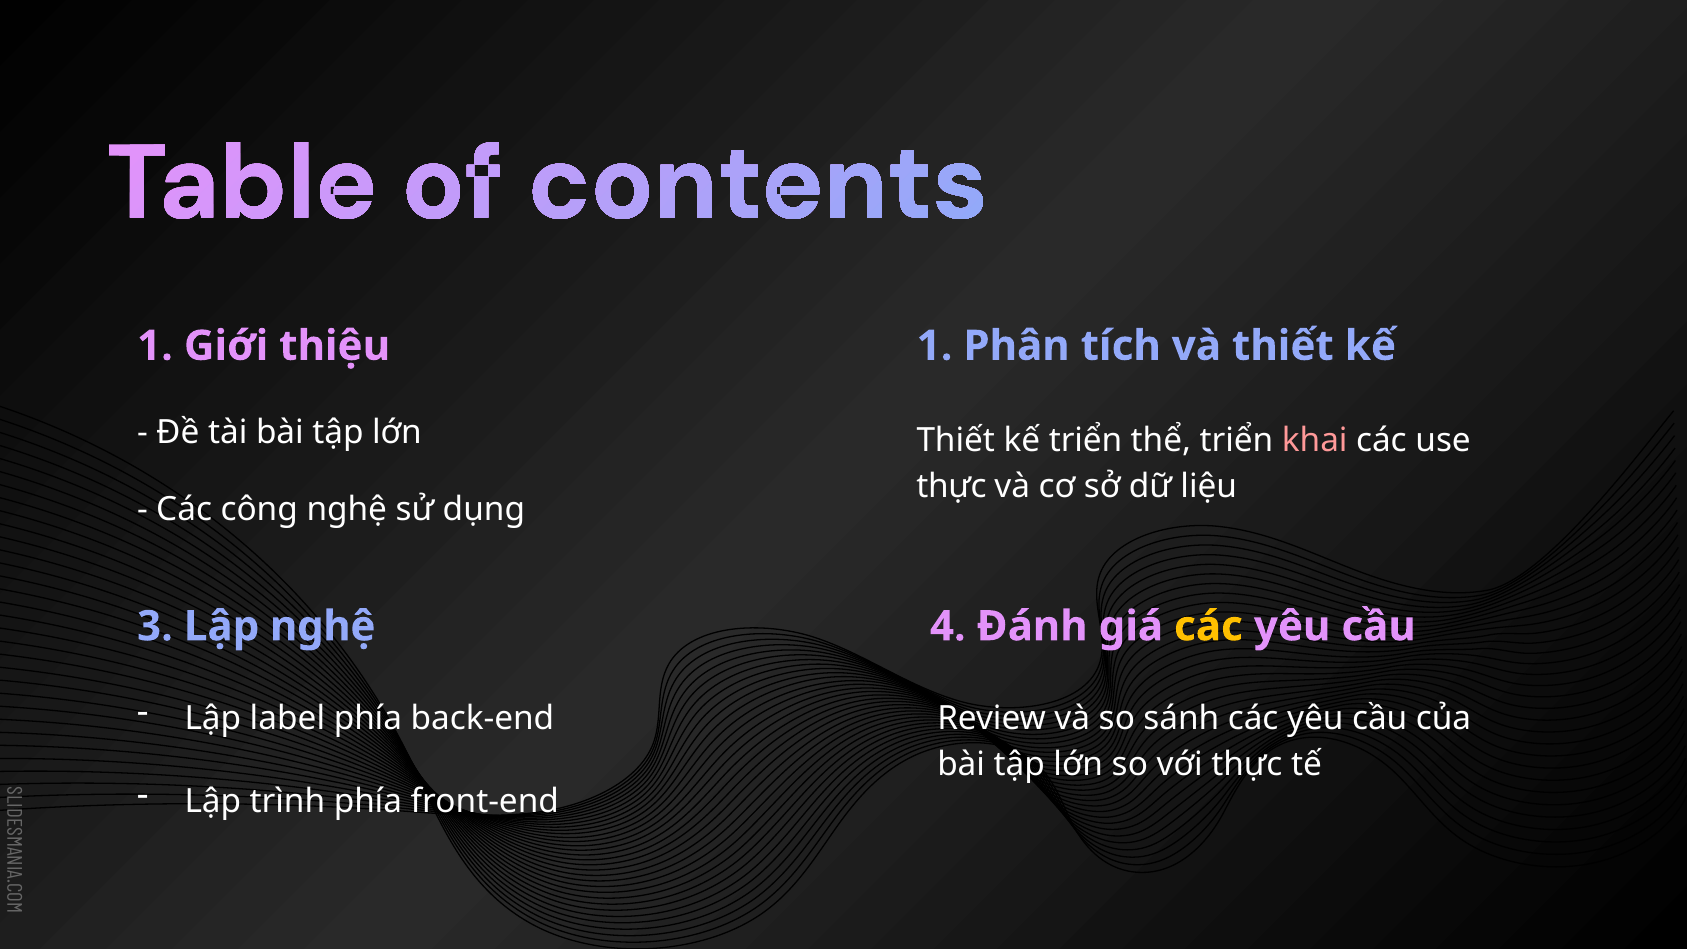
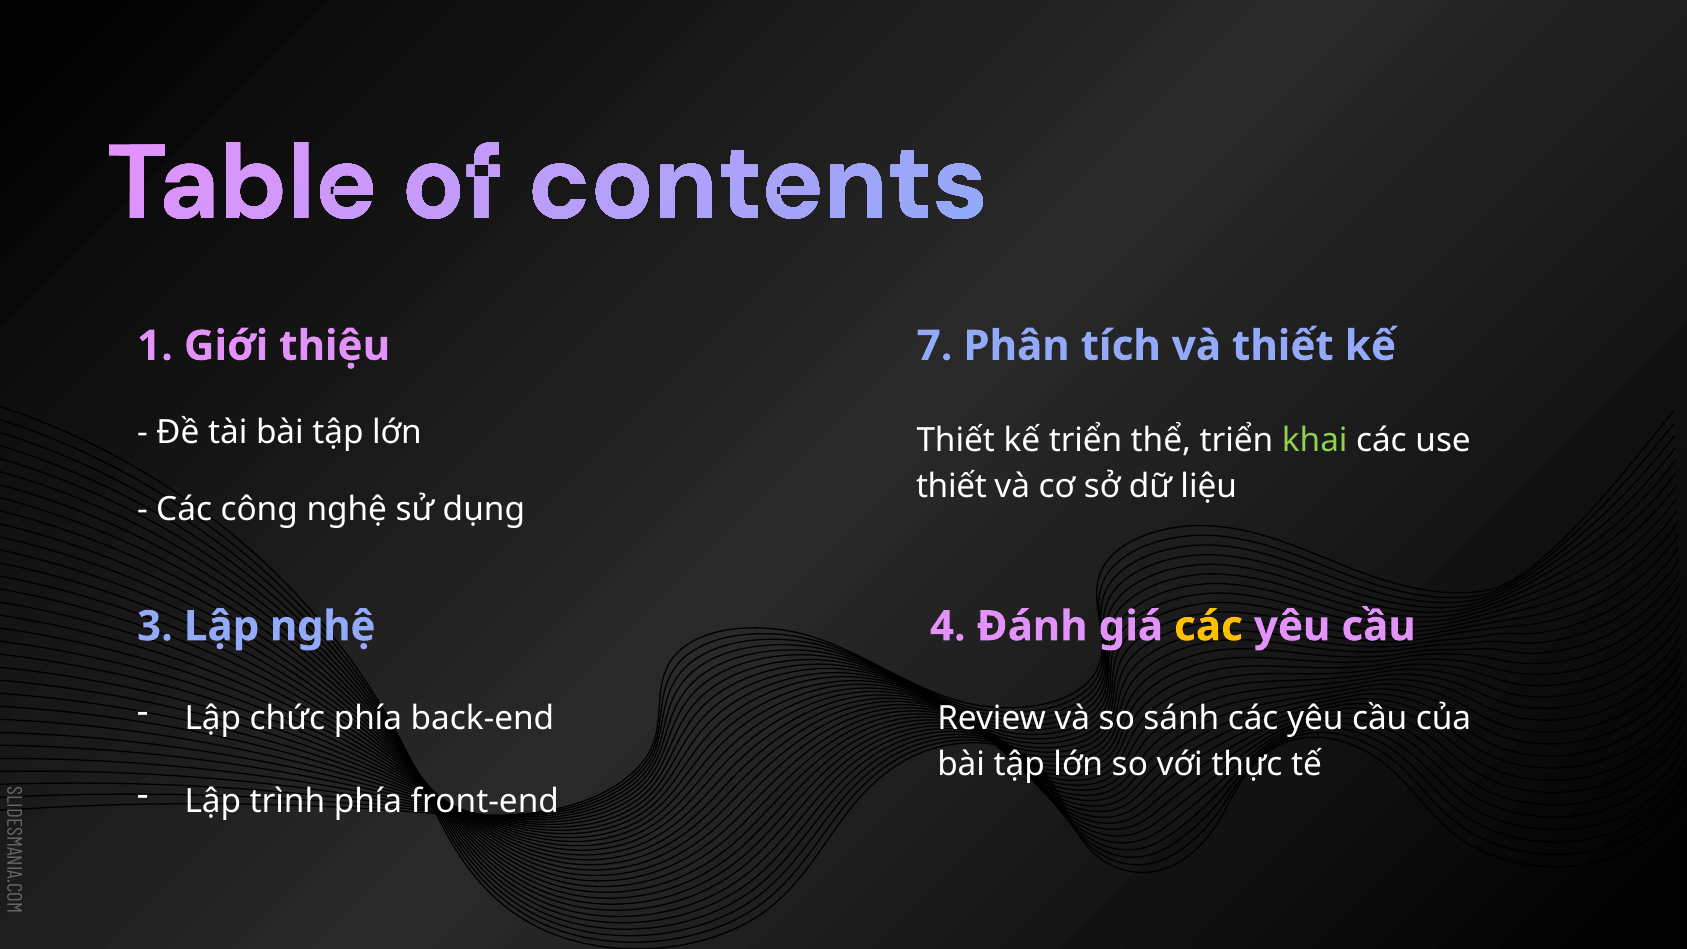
1 at (935, 346): 1 -> 7
khai colour: pink -> light green
thực at (951, 486): thực -> thiết
label: label -> chức
